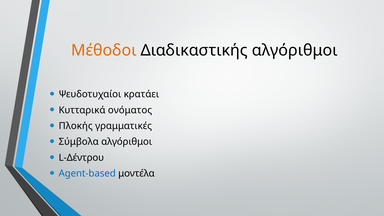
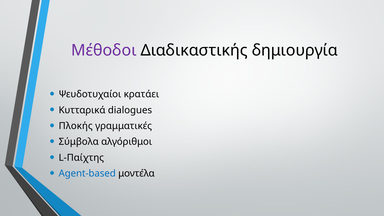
Μέθοδοι colour: orange -> purple
Διαδικαστικής αλγόριθμοι: αλγόριθμοι -> δημιουργία
ονόματος: ονόματος -> dialogues
L-Δέντρου: L-Δέντρου -> L-Παίχτης
